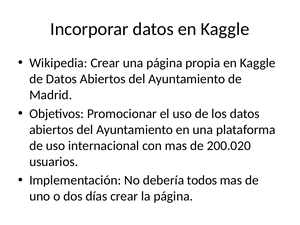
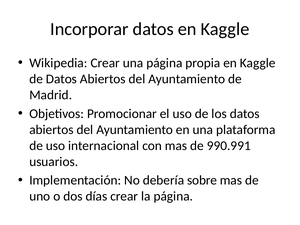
200.020: 200.020 -> 990.991
todos: todos -> sobre
